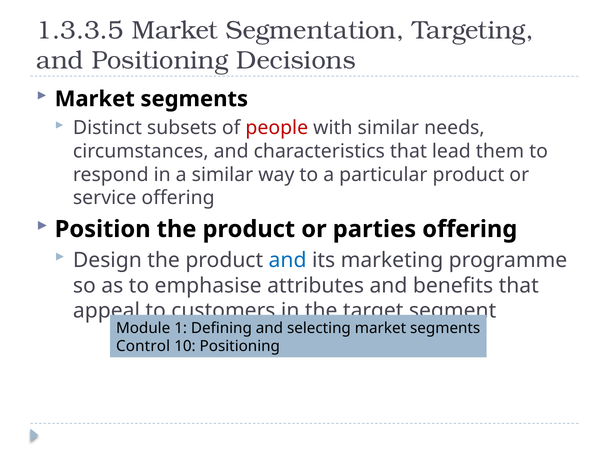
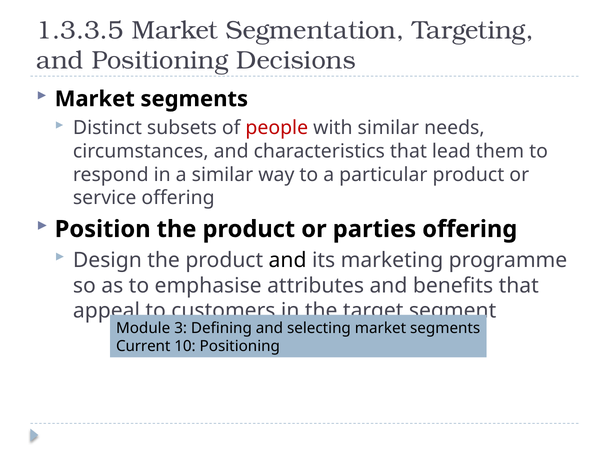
and at (288, 260) colour: blue -> black
1: 1 -> 3
Control: Control -> Current
